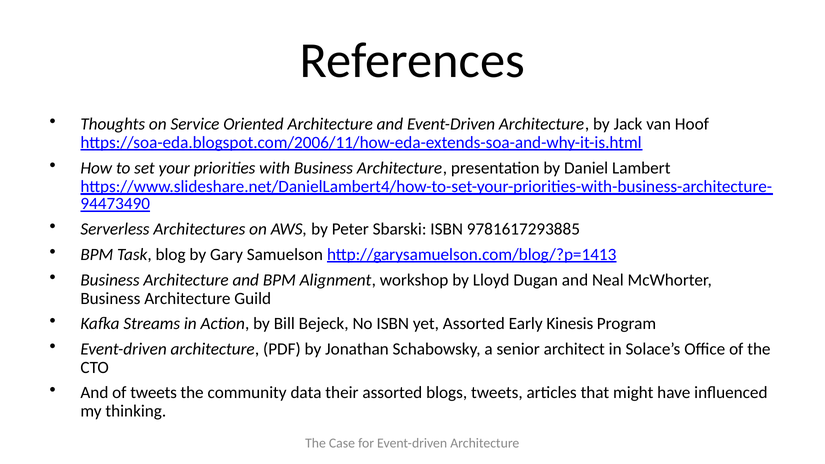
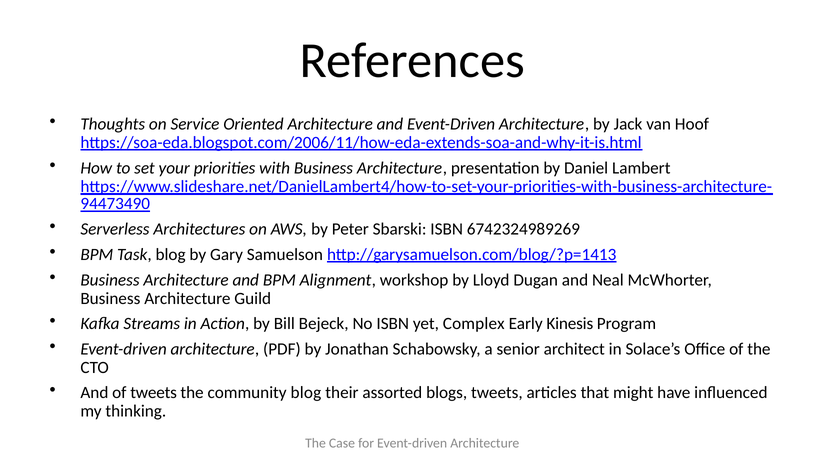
9781617293885: 9781617293885 -> 6742324989269
yet Assorted: Assorted -> Complex
community data: data -> blog
